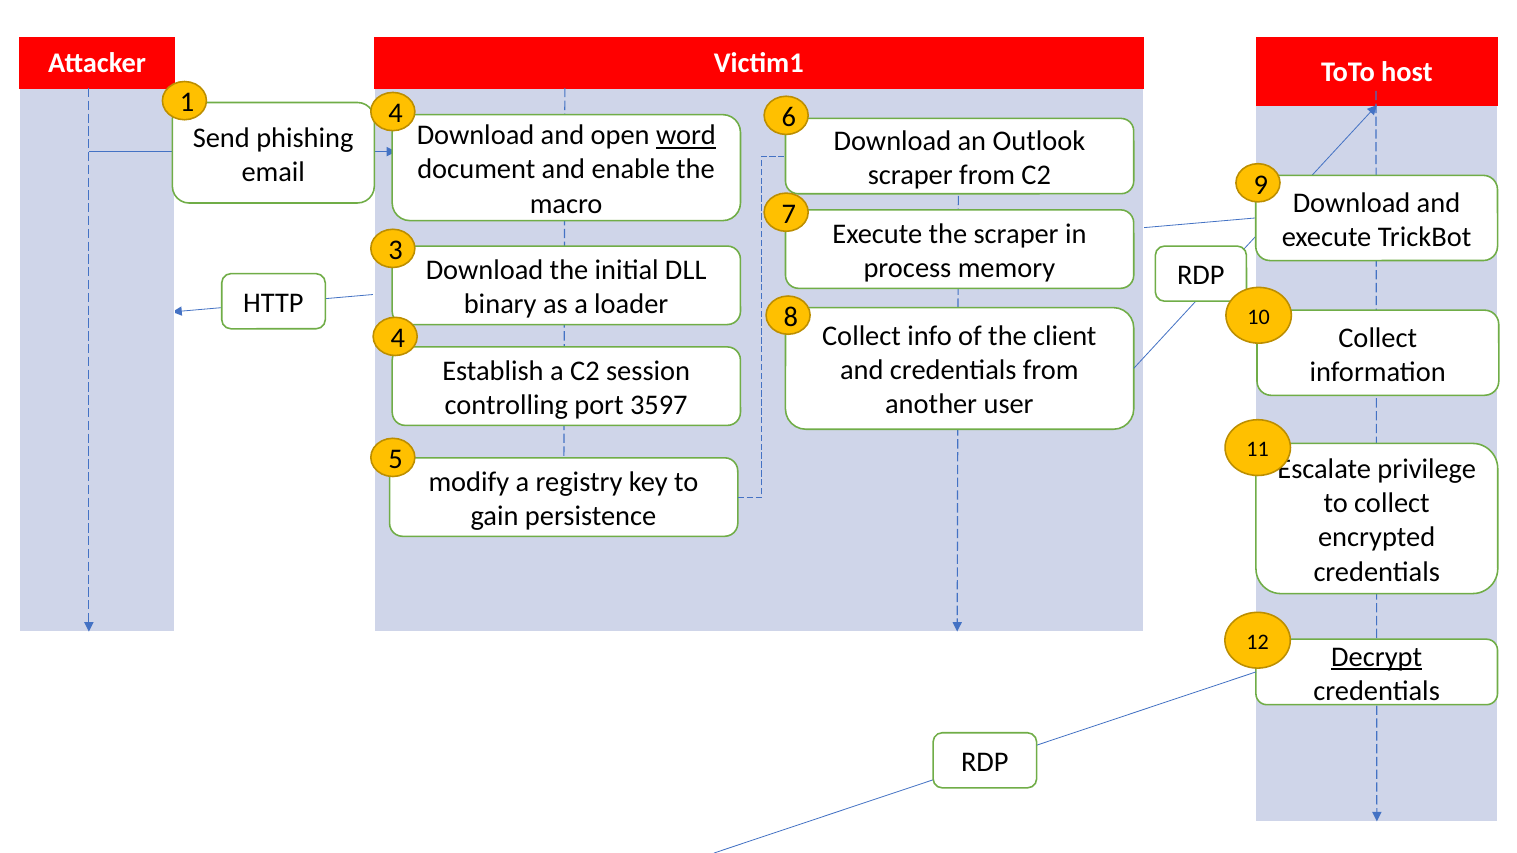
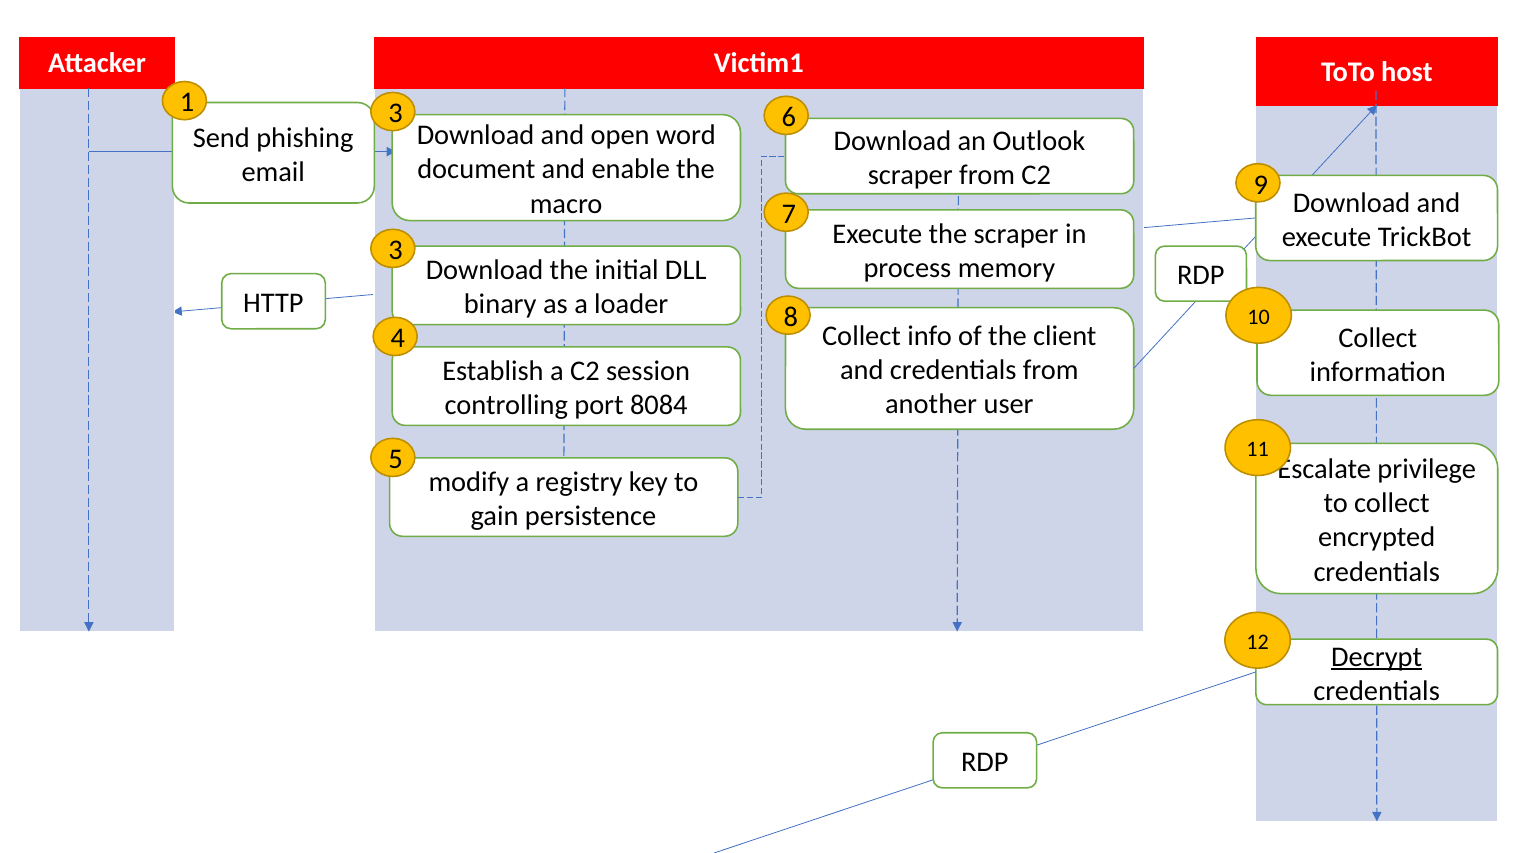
1 4: 4 -> 3
word underline: present -> none
3597: 3597 -> 8084
